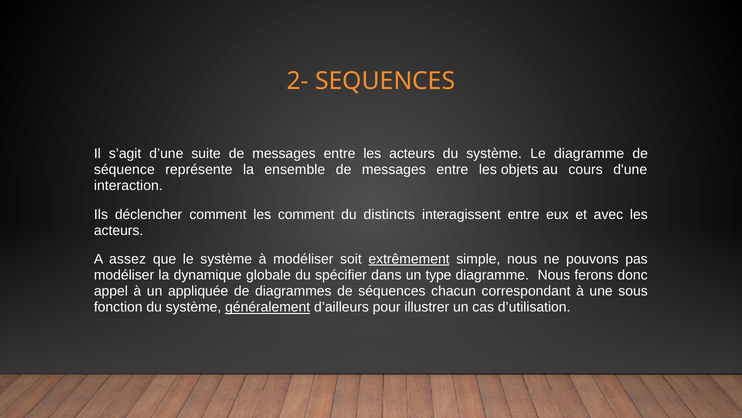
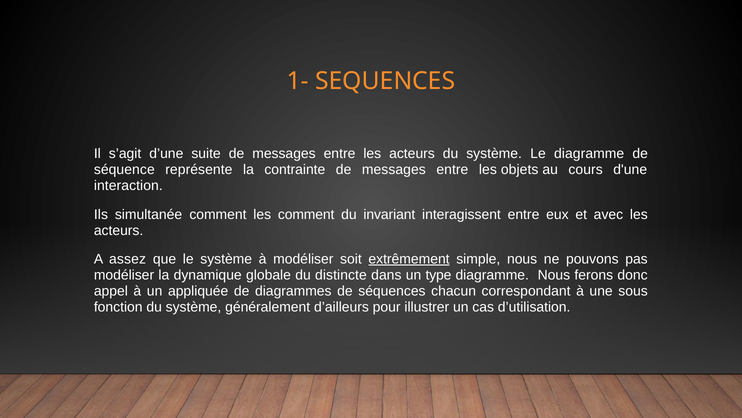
2-: 2- -> 1-
ensemble: ensemble -> contrainte
déclencher: déclencher -> simultanée
distincts: distincts -> invariant
spécifier: spécifier -> distincte
généralement underline: present -> none
